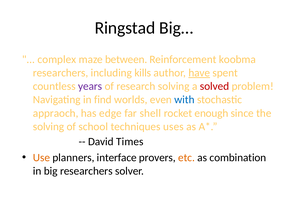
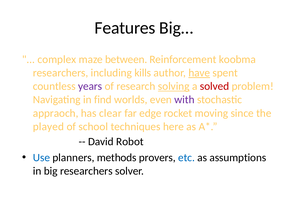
Ringstad: Ringstad -> Features
solving at (174, 86) underline: none -> present
with colour: blue -> purple
edge: edge -> clear
shell: shell -> edge
enough: enough -> moving
solving at (49, 127): solving -> played
uses: uses -> here
Times: Times -> Robot
Use colour: orange -> blue
interface: interface -> methods
etc colour: orange -> blue
combination: combination -> assumptions
